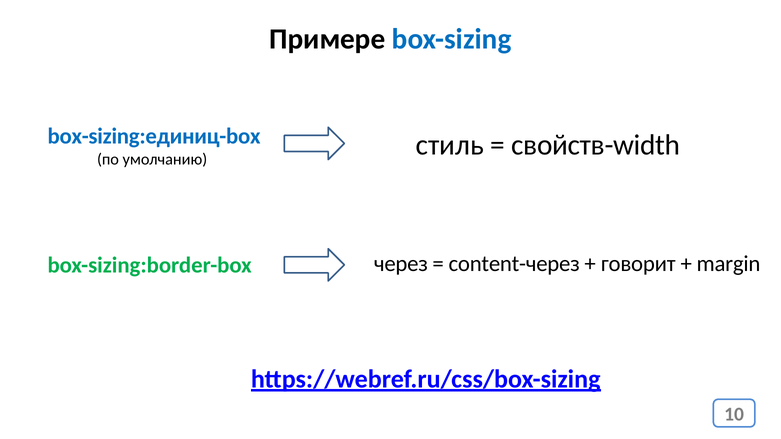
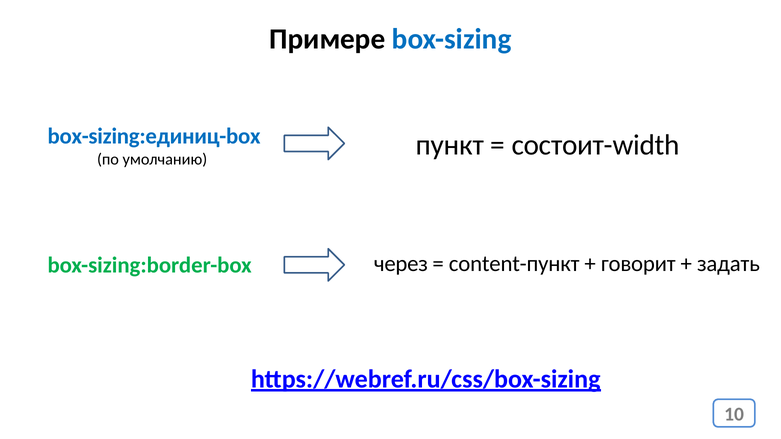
стиль: стиль -> пункт
свойств-width: свойств-width -> состоит-width
content-через: content-через -> content-пункт
margin: margin -> задать
